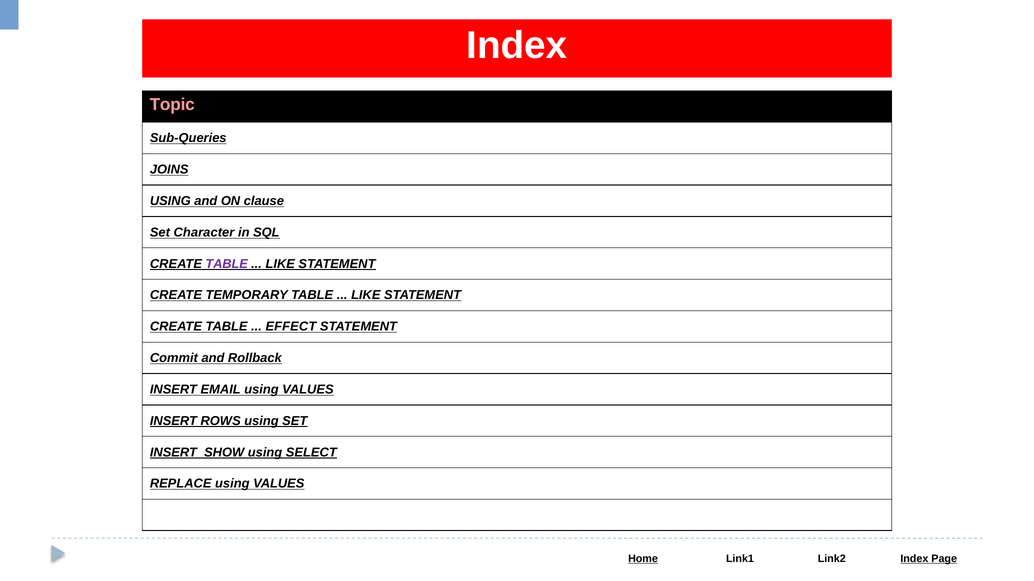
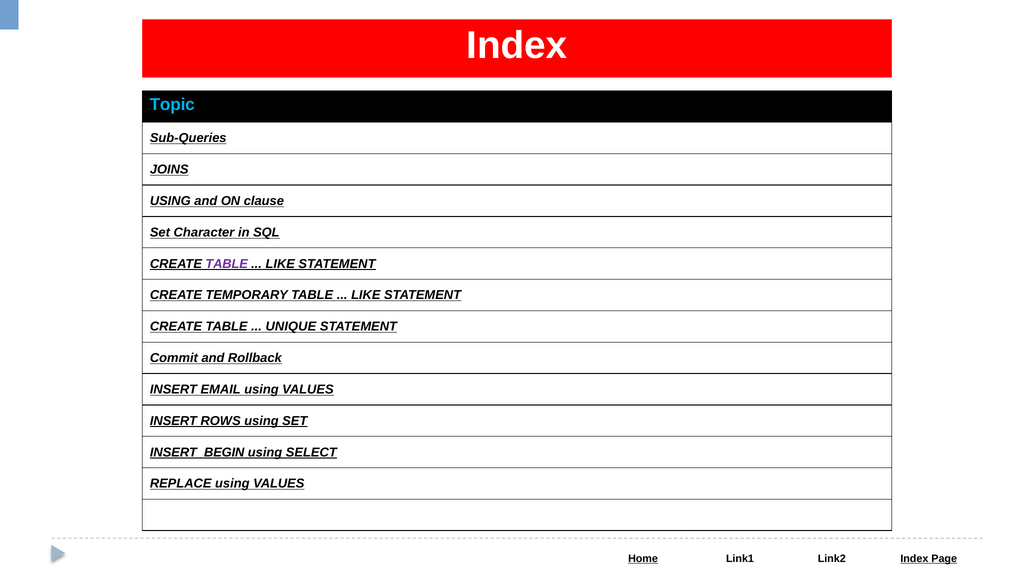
Topic colour: pink -> light blue
EFFECT: EFFECT -> UNIQUE
SHOW: SHOW -> BEGIN
